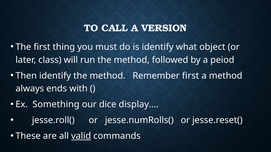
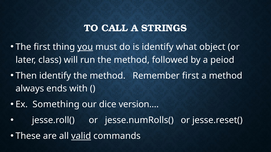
VERSION: VERSION -> STRINGS
you underline: none -> present
display…: display… -> version…
